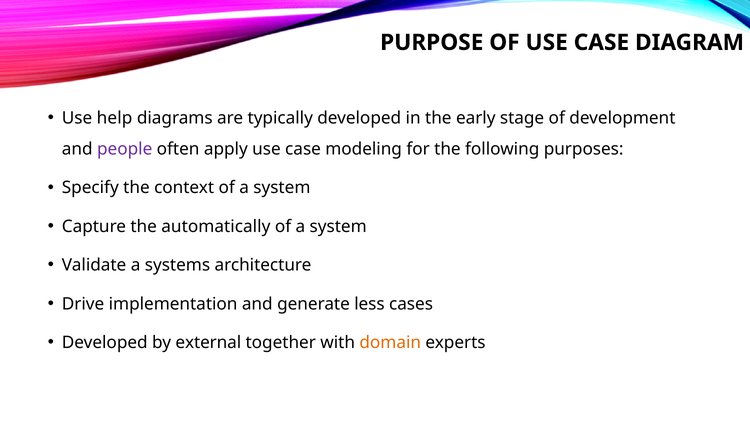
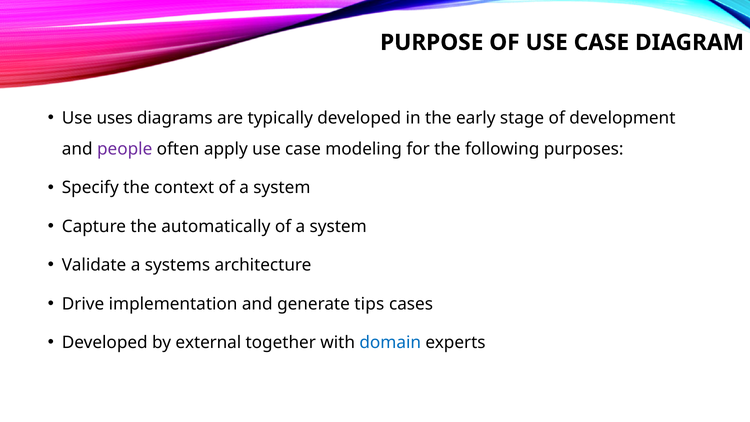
help: help -> uses
less: less -> tips
domain colour: orange -> blue
